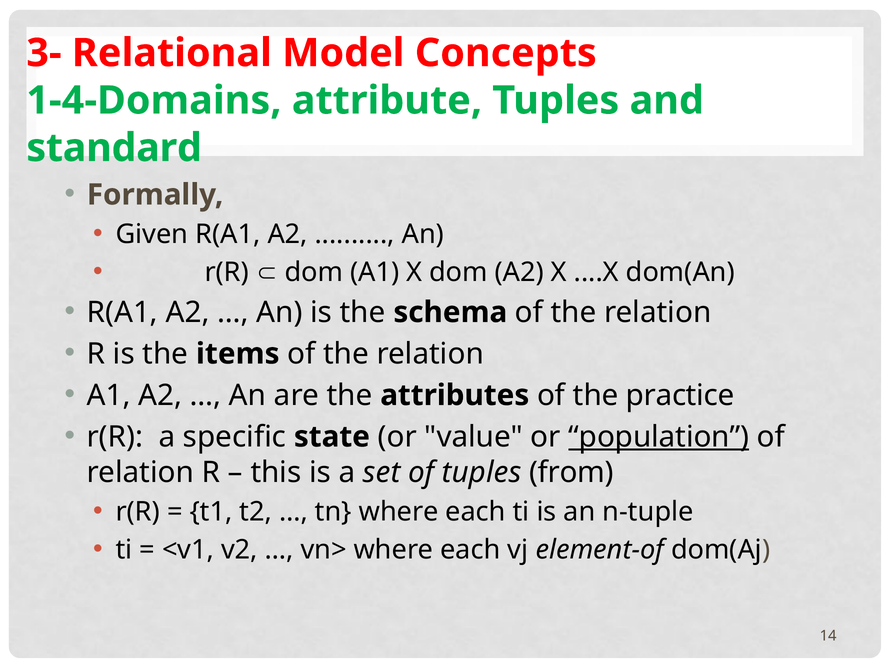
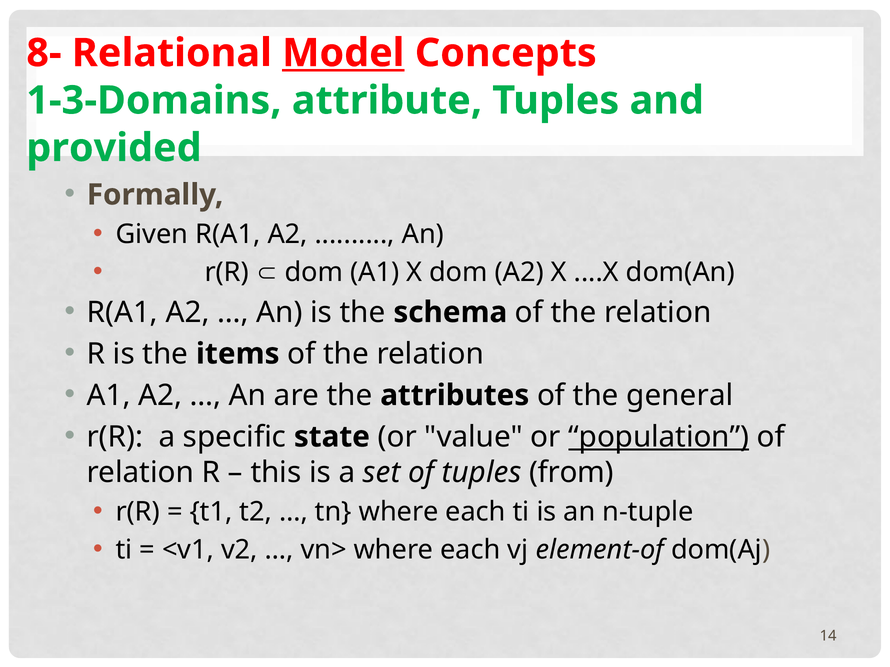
3-: 3- -> 8-
Model underline: none -> present
1-4-Domains: 1-4-Domains -> 1-3-Domains
standard: standard -> provided
practice: practice -> general
